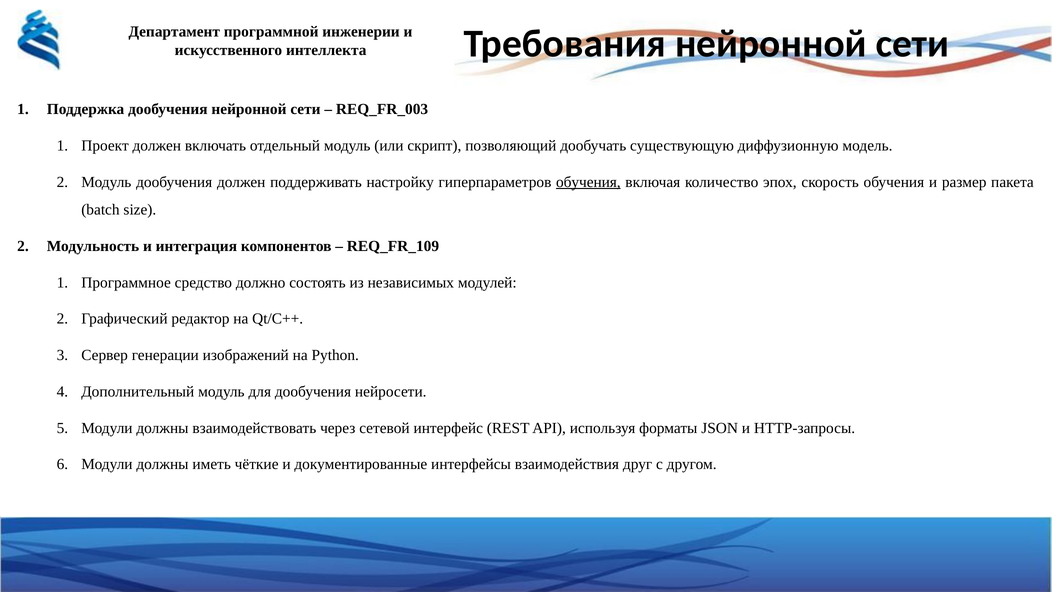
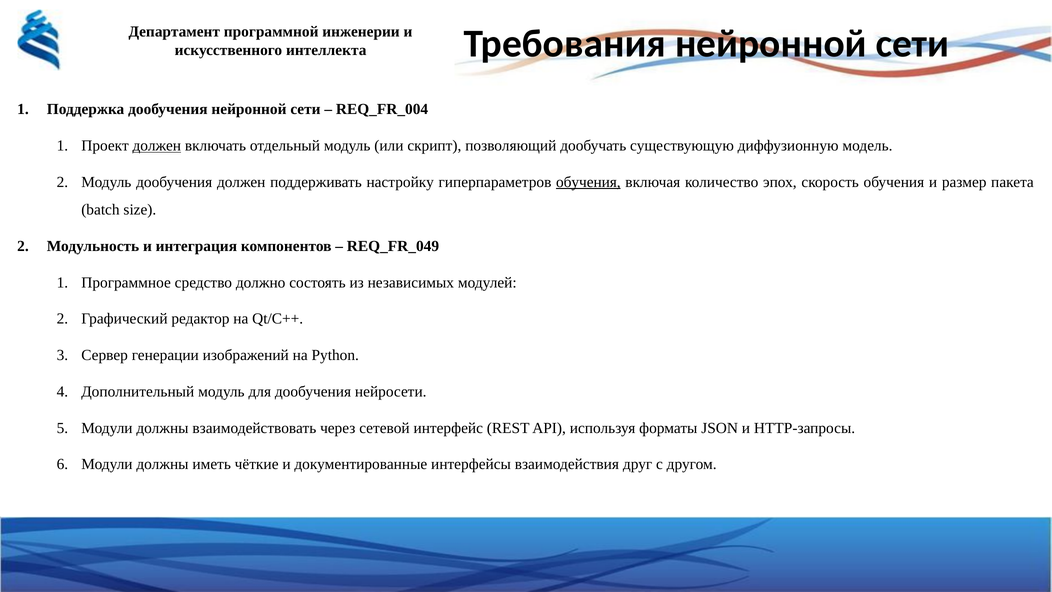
REQ_FR_003: REQ_FR_003 -> REQ_FR_004
должен at (157, 146) underline: none -> present
REQ_FR_109: REQ_FR_109 -> REQ_FR_049
